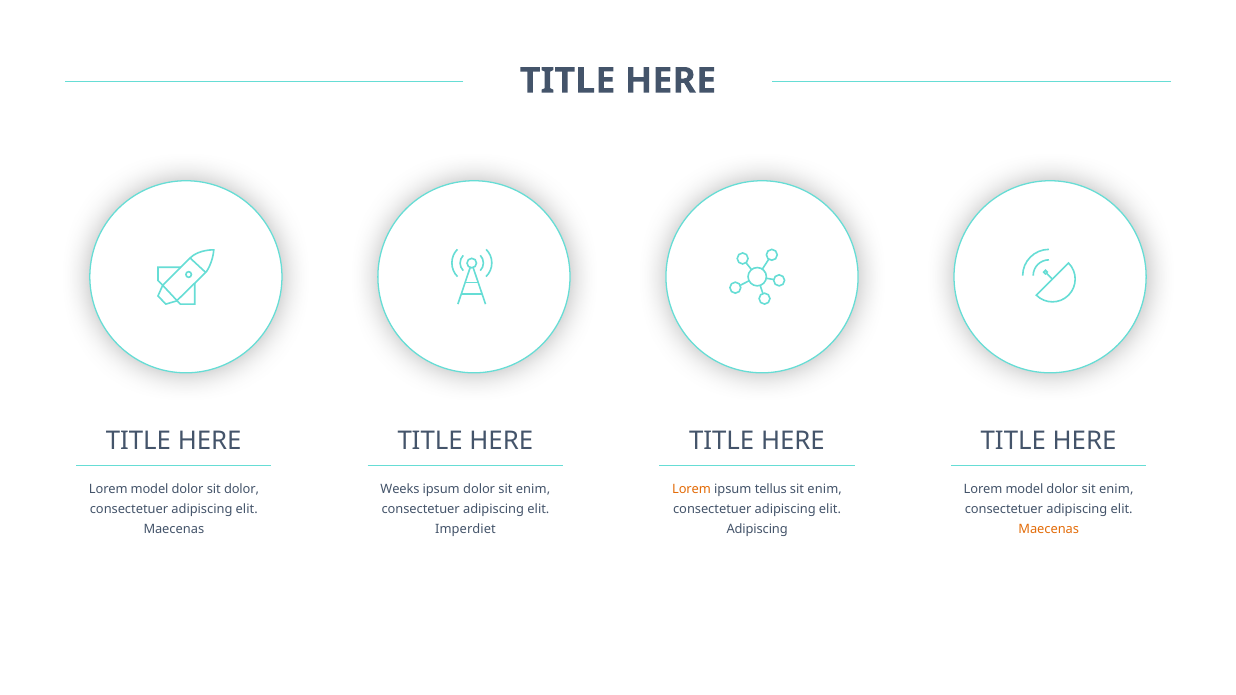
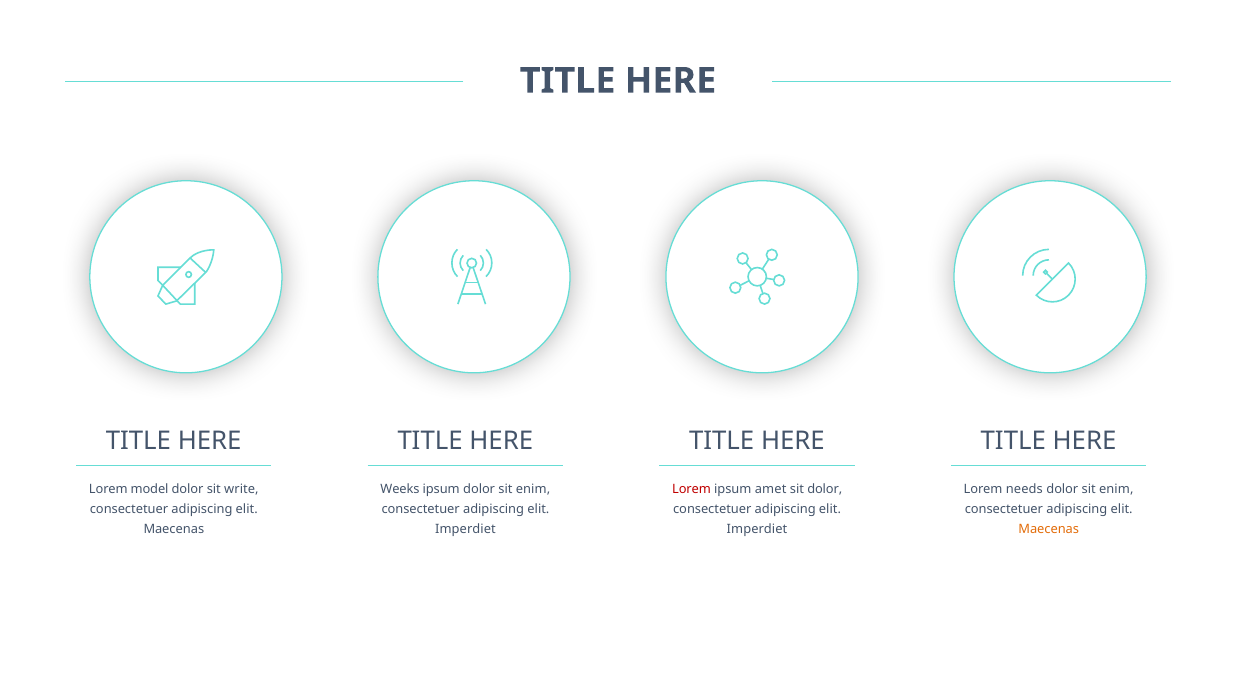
sit dolor: dolor -> write
Lorem at (692, 489) colour: orange -> red
tellus: tellus -> amet
enim at (825, 489): enim -> dolor
model at (1024, 489): model -> needs
Adipiscing at (757, 530): Adipiscing -> Imperdiet
